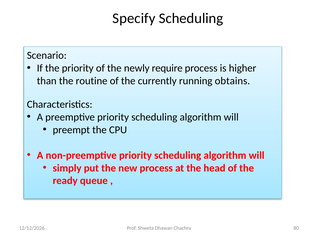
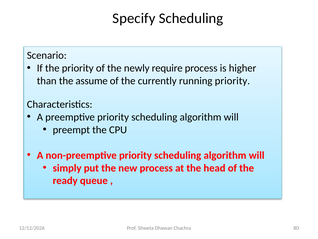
routine: routine -> assume
running obtains: obtains -> priority
